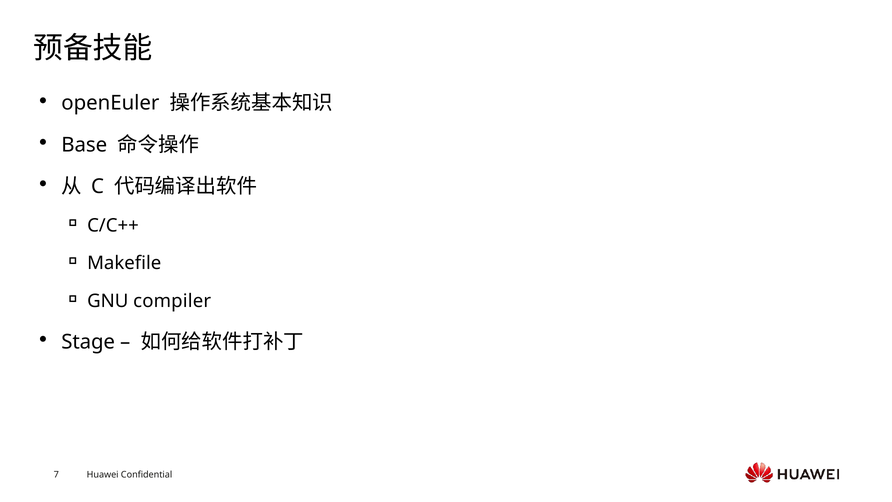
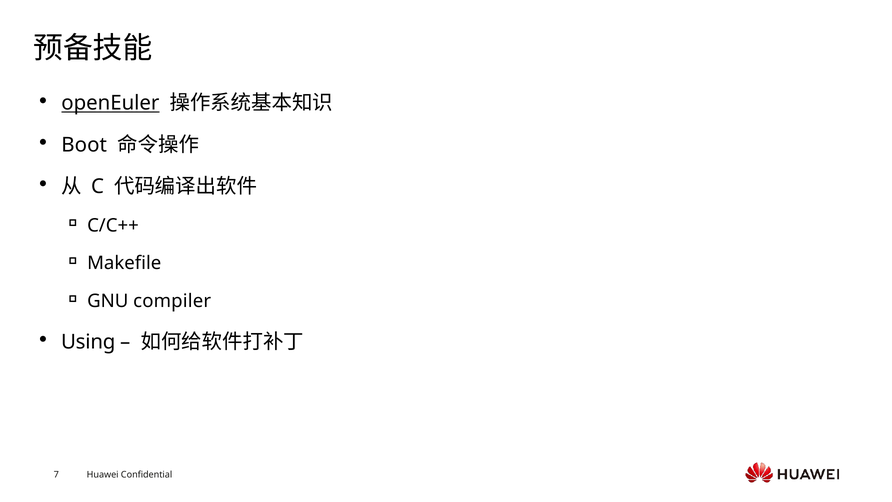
openEuler underline: none -> present
Base: Base -> Boot
Stage: Stage -> Using
